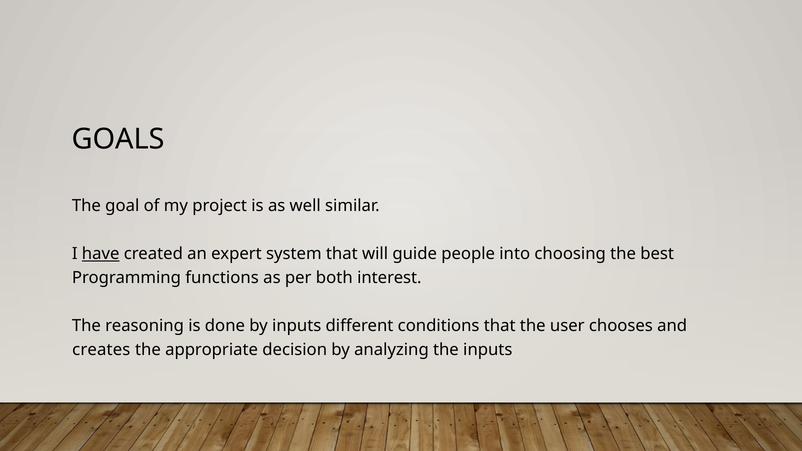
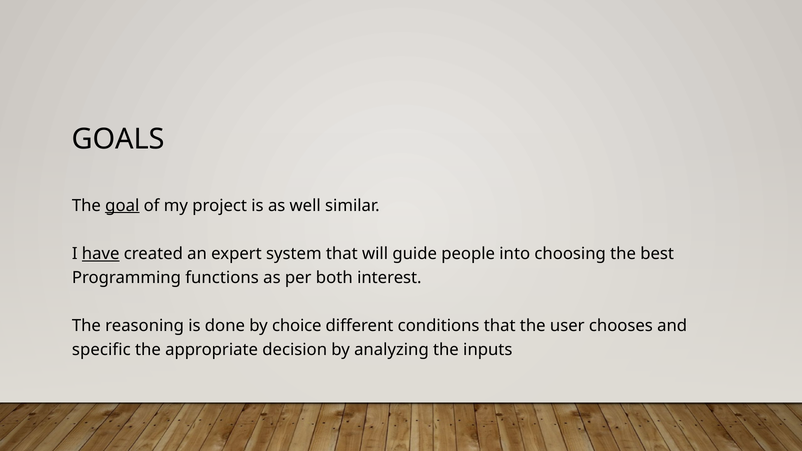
goal underline: none -> present
by inputs: inputs -> choice
creates: creates -> specific
